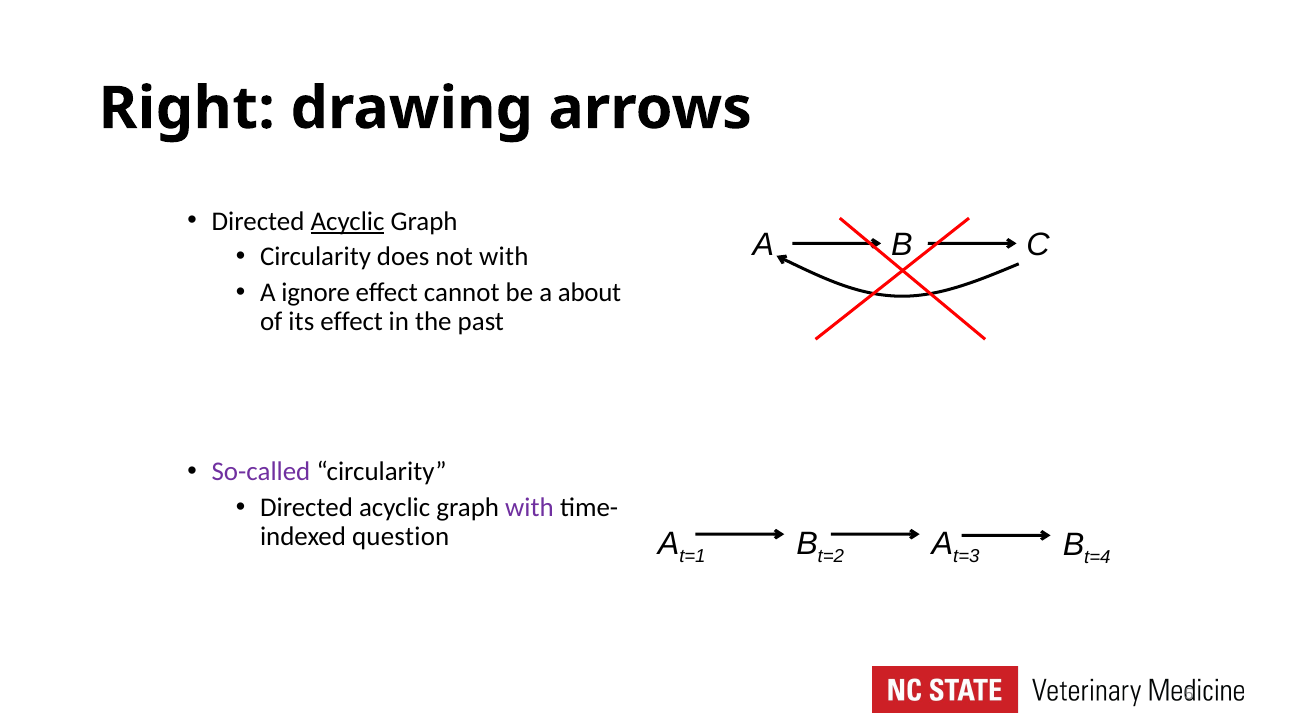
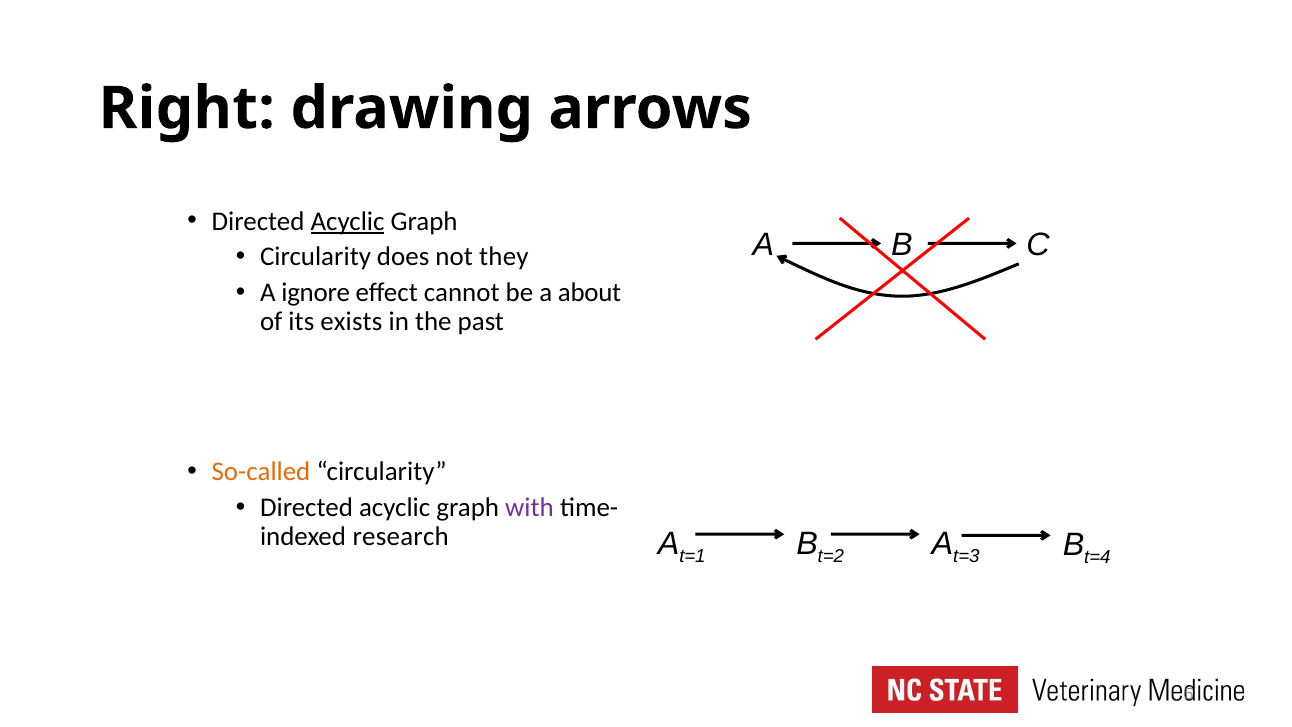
not with: with -> they
its effect: effect -> exists
So-called colour: purple -> orange
question: question -> research
